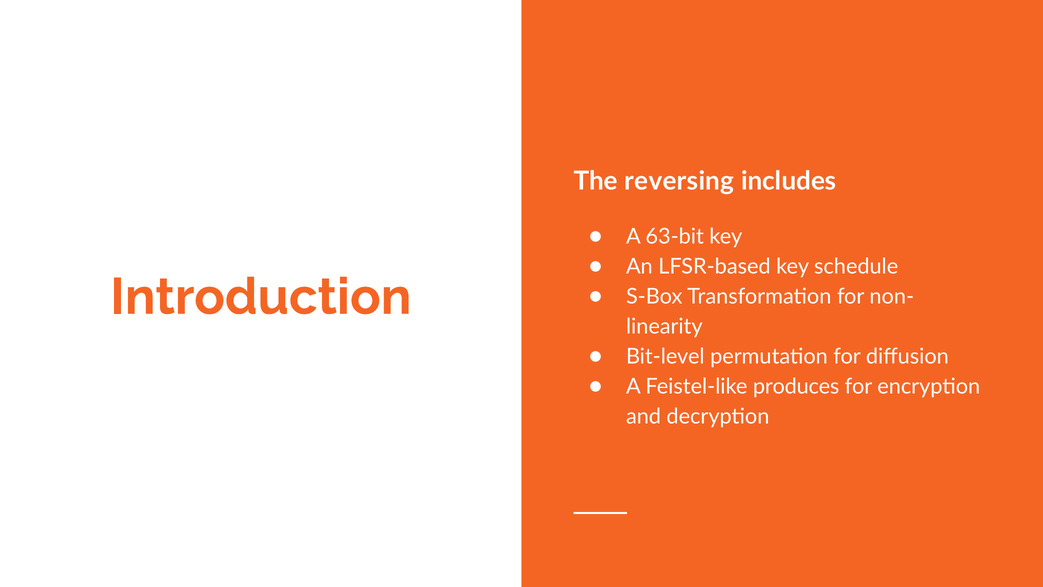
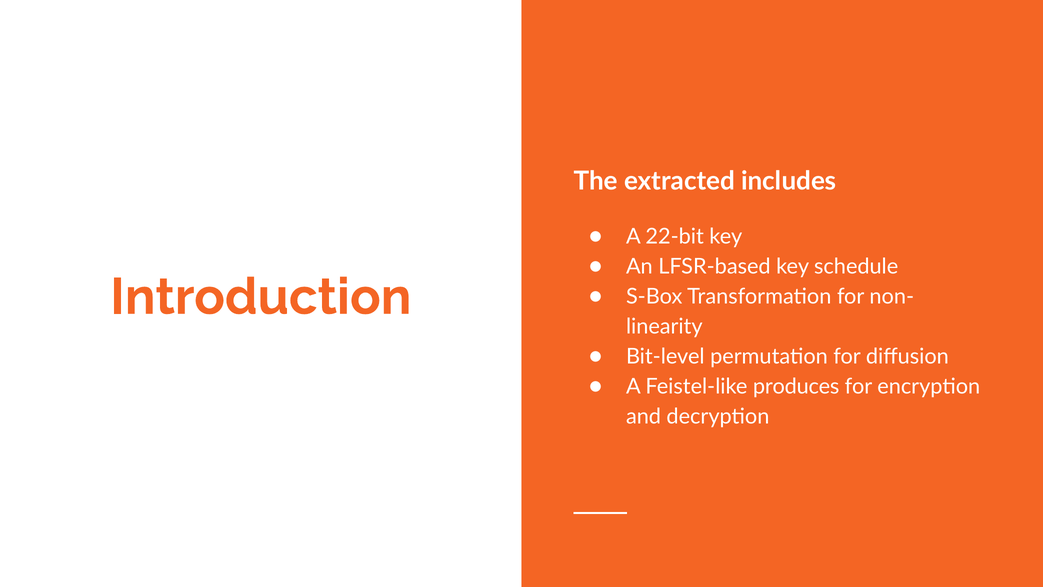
reversing: reversing -> extracted
63-bit: 63-bit -> 22-bit
